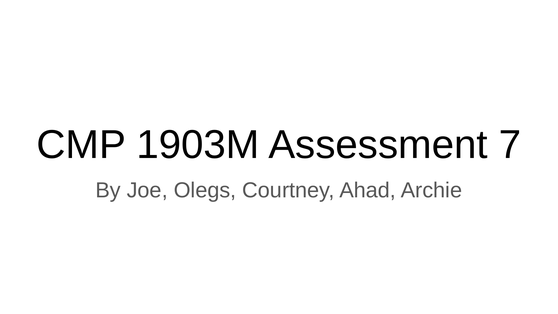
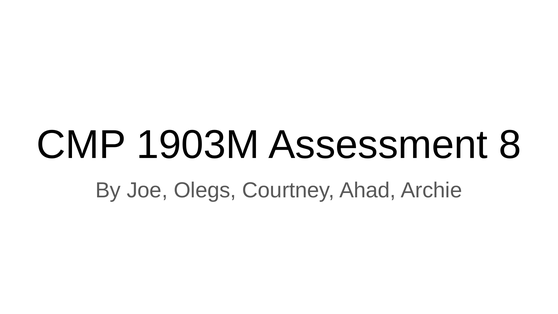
7: 7 -> 8
